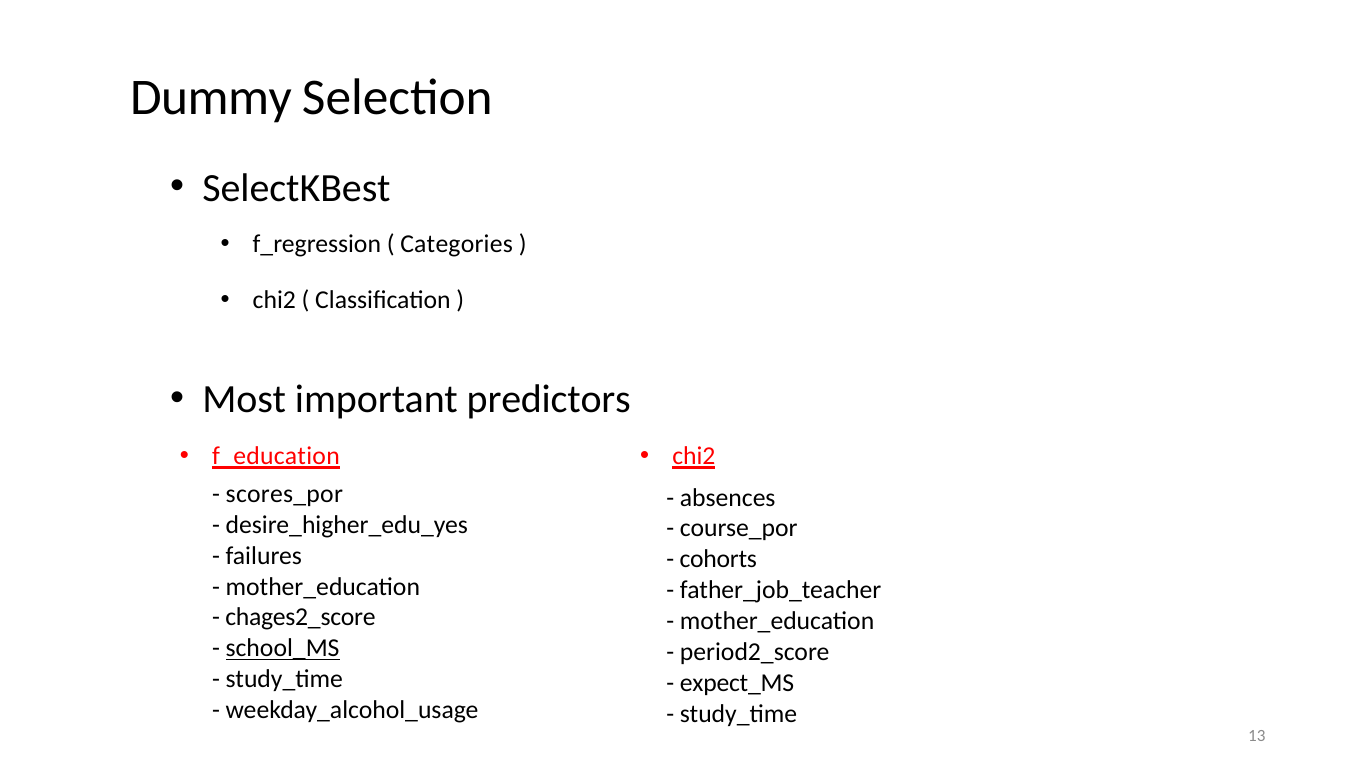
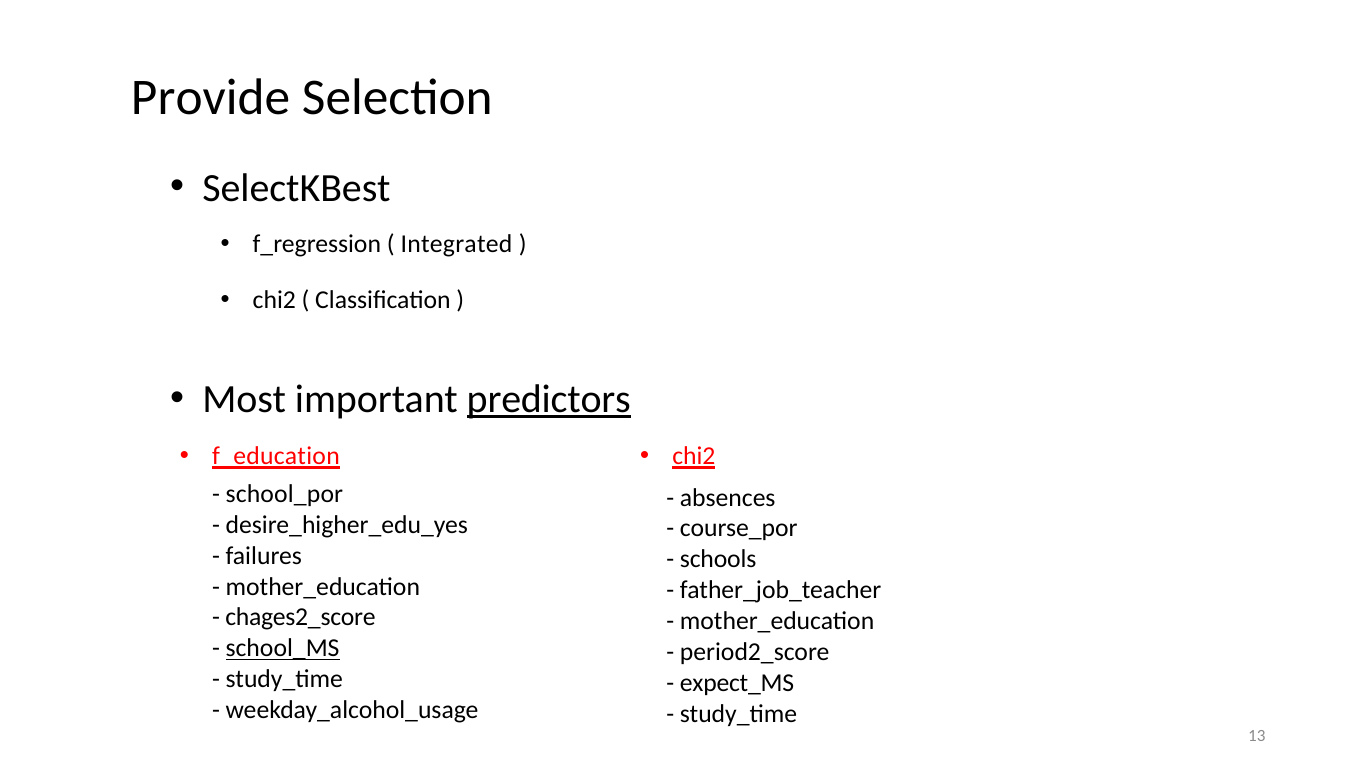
Dummy: Dummy -> Provide
Categories: Categories -> Integrated
predictors underline: none -> present
scores_por: scores_por -> school_por
cohorts: cohorts -> schools
